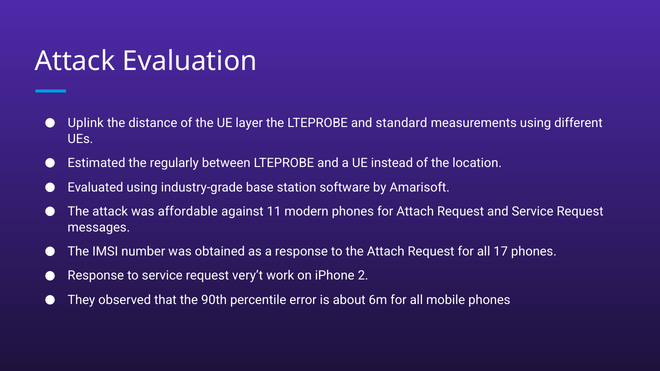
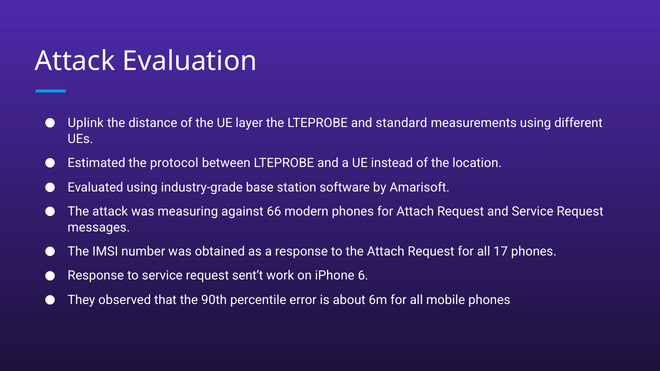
regularly: regularly -> protocol
affordable: affordable -> measuring
11: 11 -> 66
very’t: very’t -> sent’t
2: 2 -> 6
